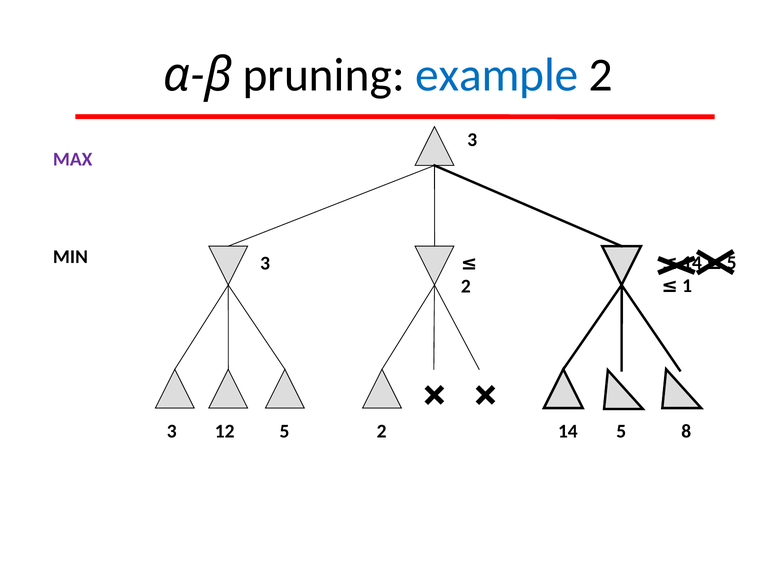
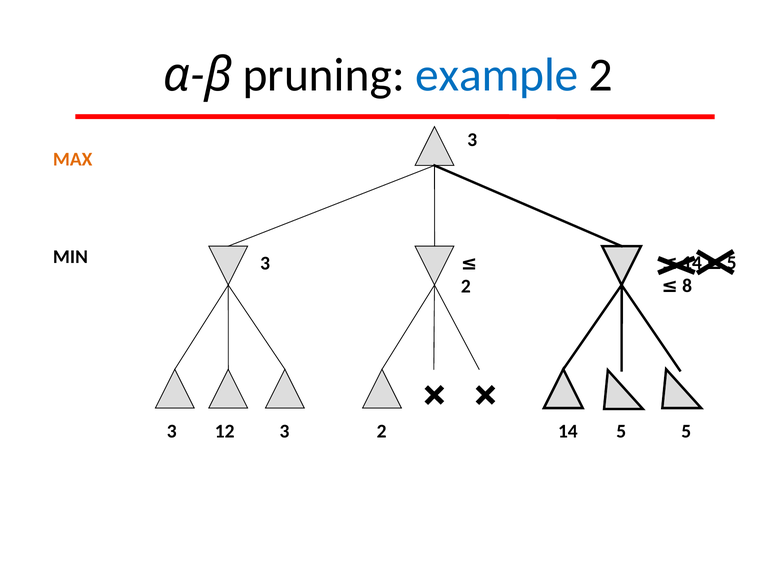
MAX colour: purple -> orange
1: 1 -> 8
12 5: 5 -> 3
5 8: 8 -> 5
